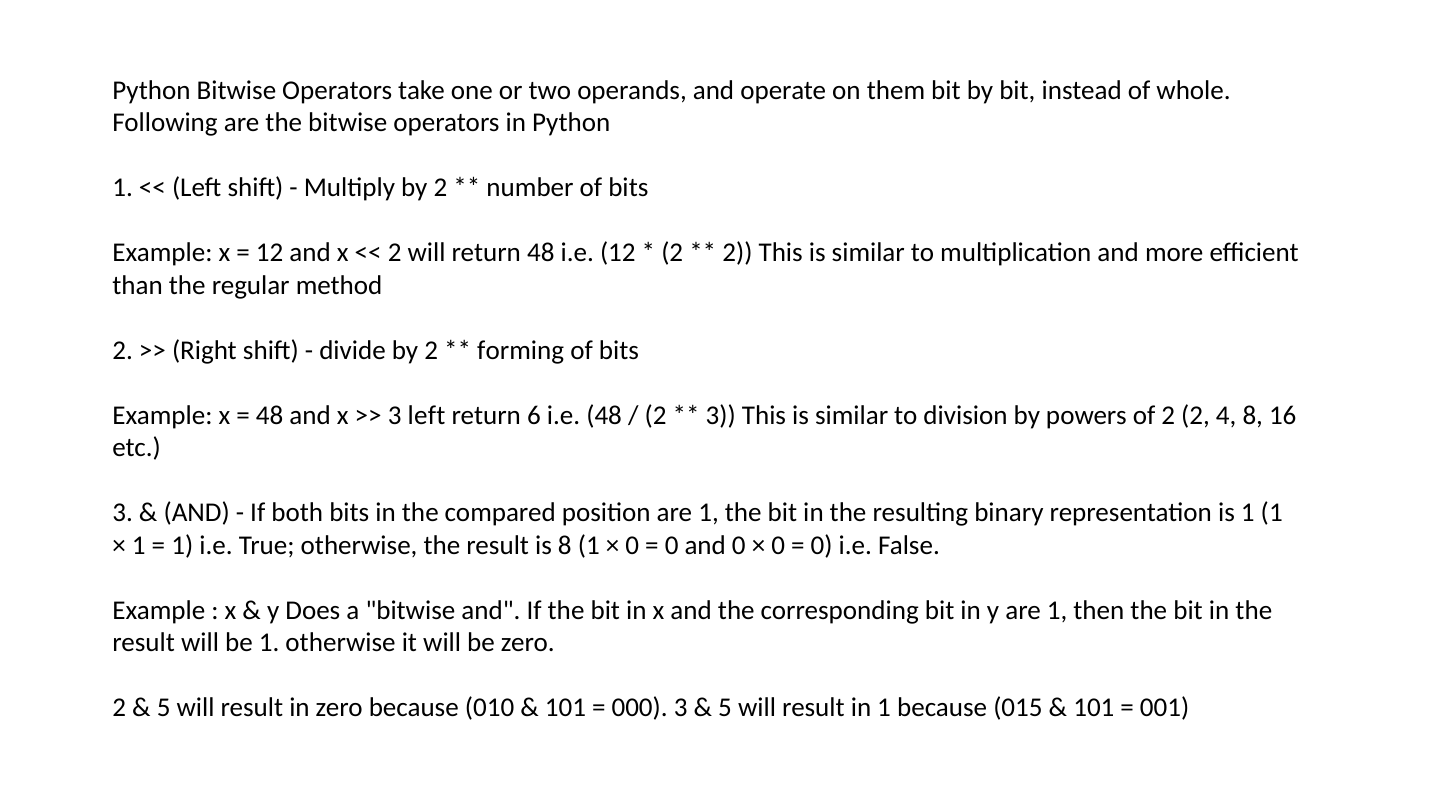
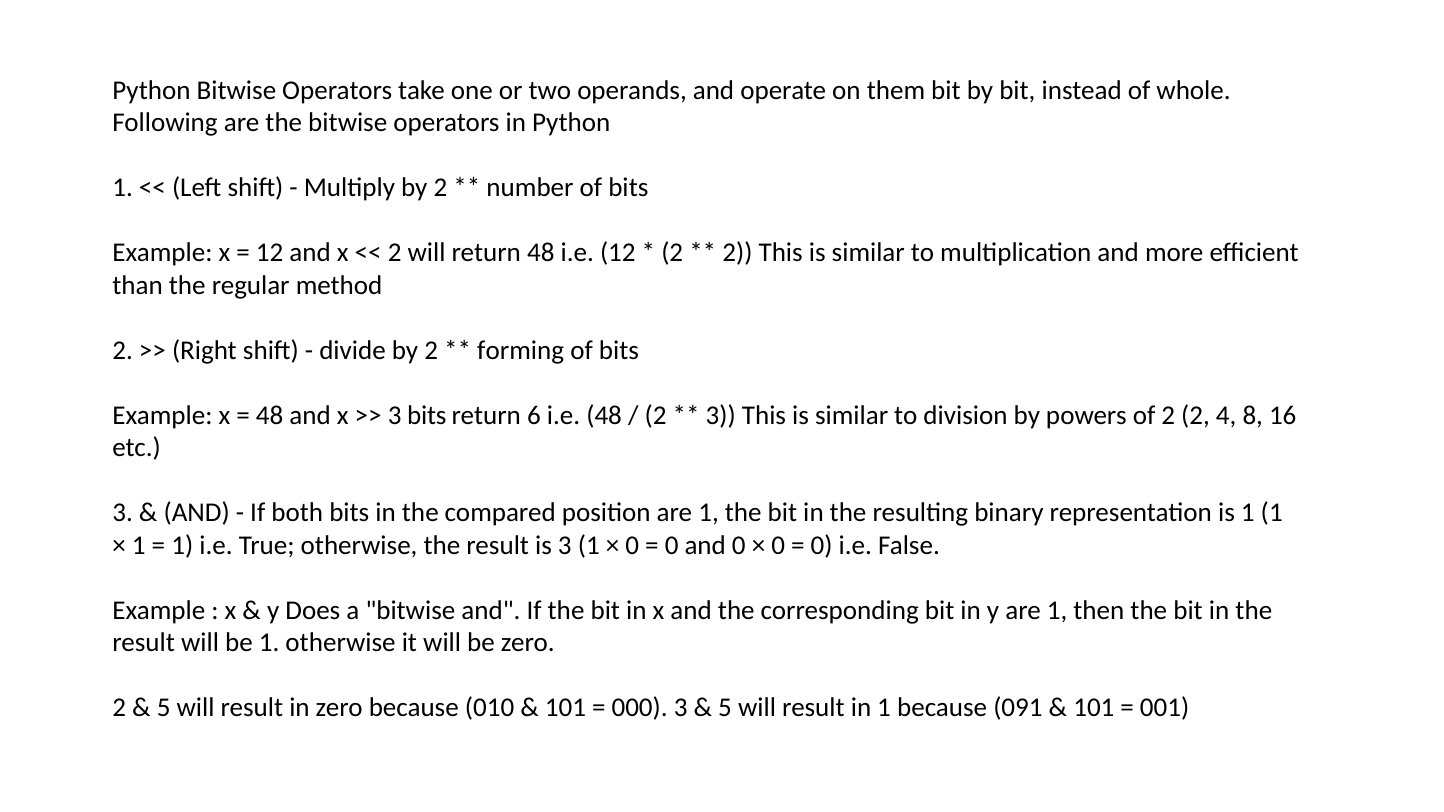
3 left: left -> bits
is 8: 8 -> 3
015: 015 -> 091
